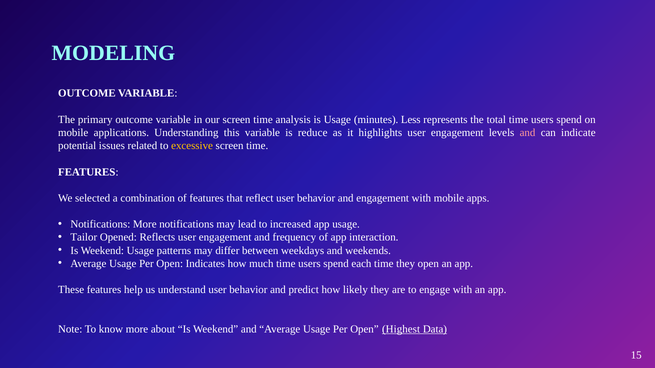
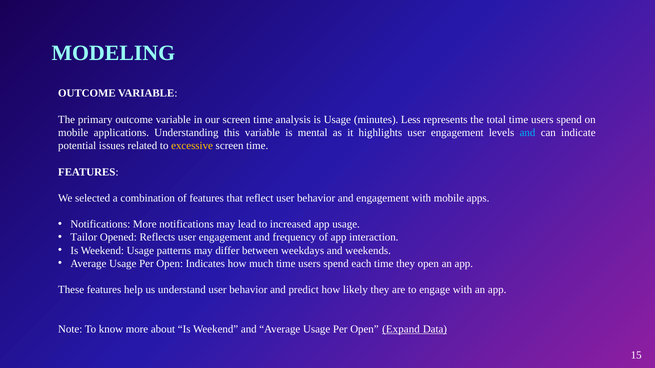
reduce: reduce -> mental
and at (528, 133) colour: pink -> light blue
Highest: Highest -> Expand
